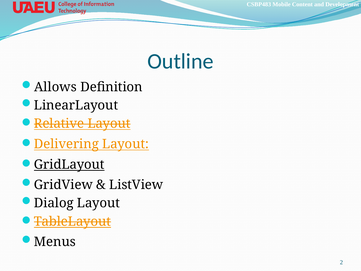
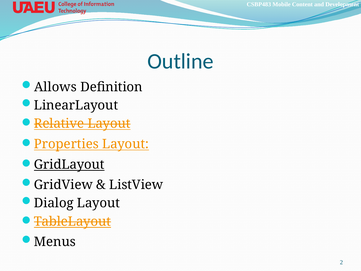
Delivering: Delivering -> Properties
